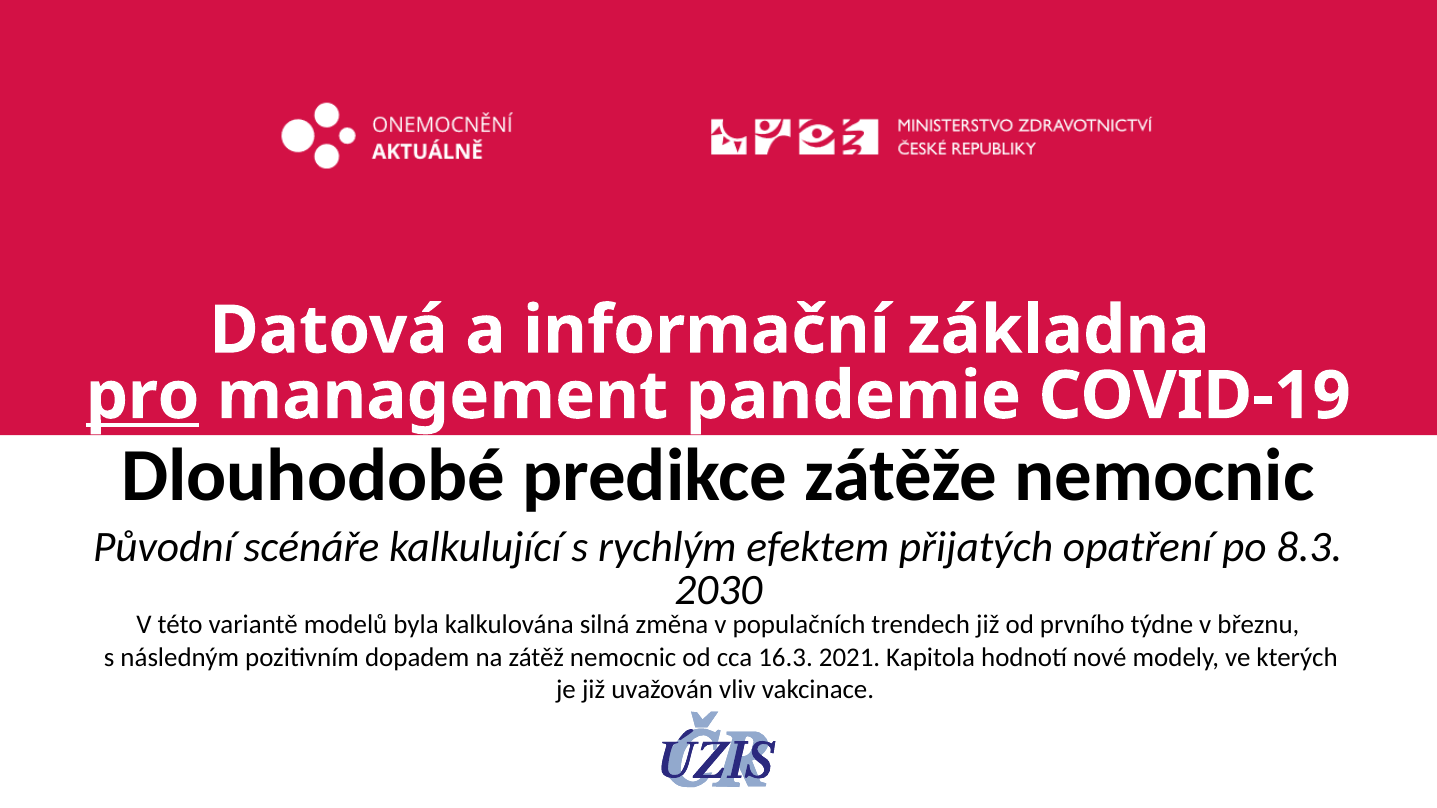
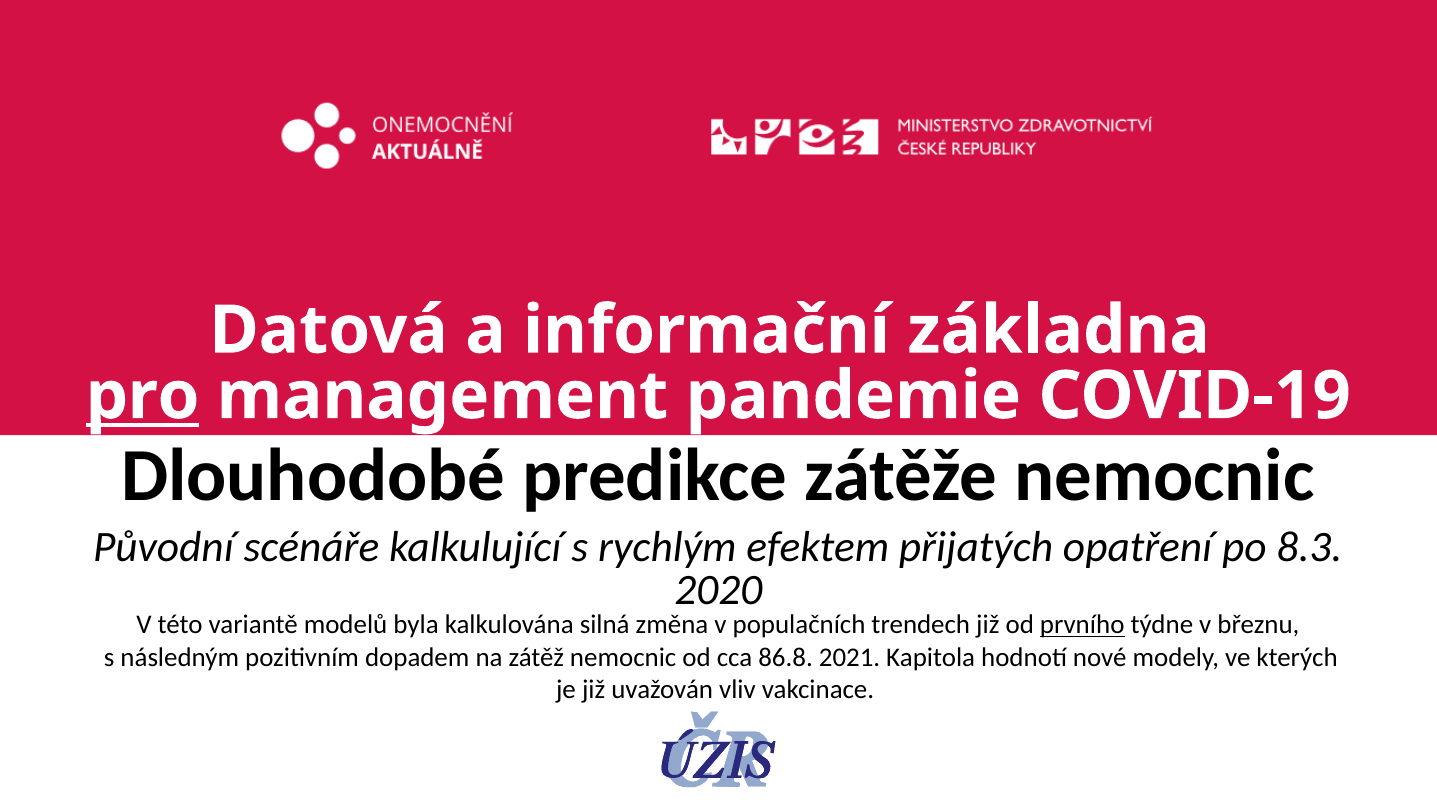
2030: 2030 -> 2020
prvního underline: none -> present
16.3: 16.3 -> 86.8
